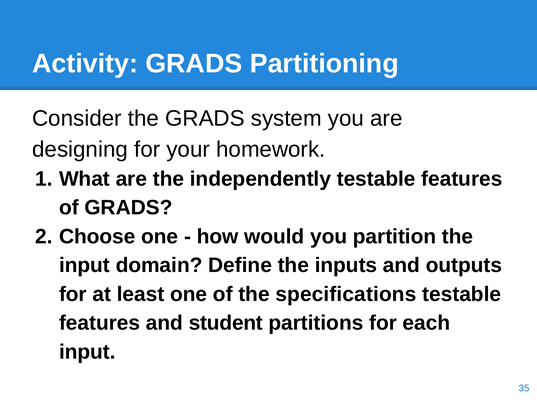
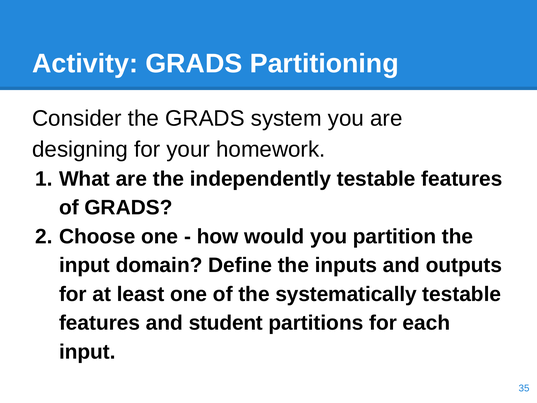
specifications: specifications -> systematically
